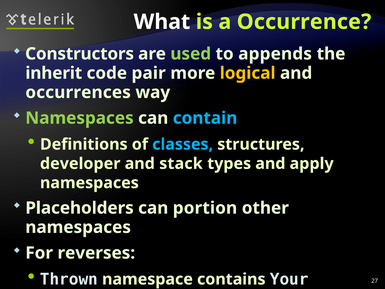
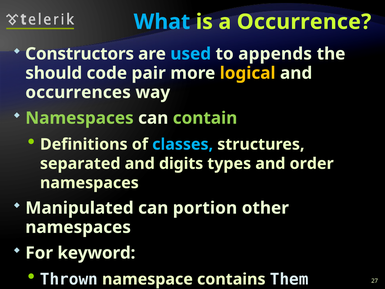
What colour: white -> light blue
used colour: light green -> light blue
inherit: inherit -> should
contain colour: light blue -> light green
developer: developer -> separated
stack: stack -> digits
apply: apply -> order
Placeholders: Placeholders -> Manipulated
reverses: reverses -> keyword
Your: Your -> Them
